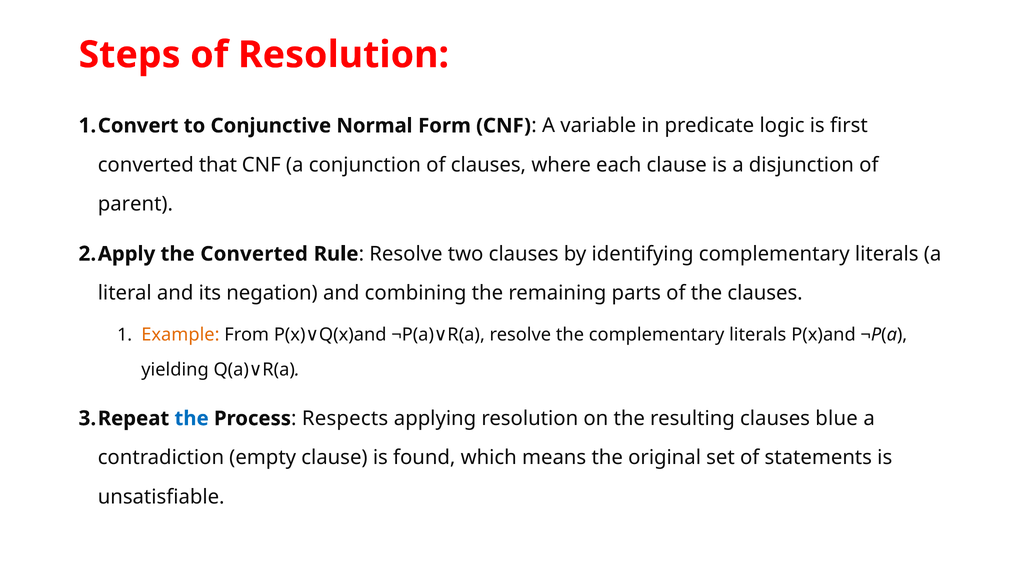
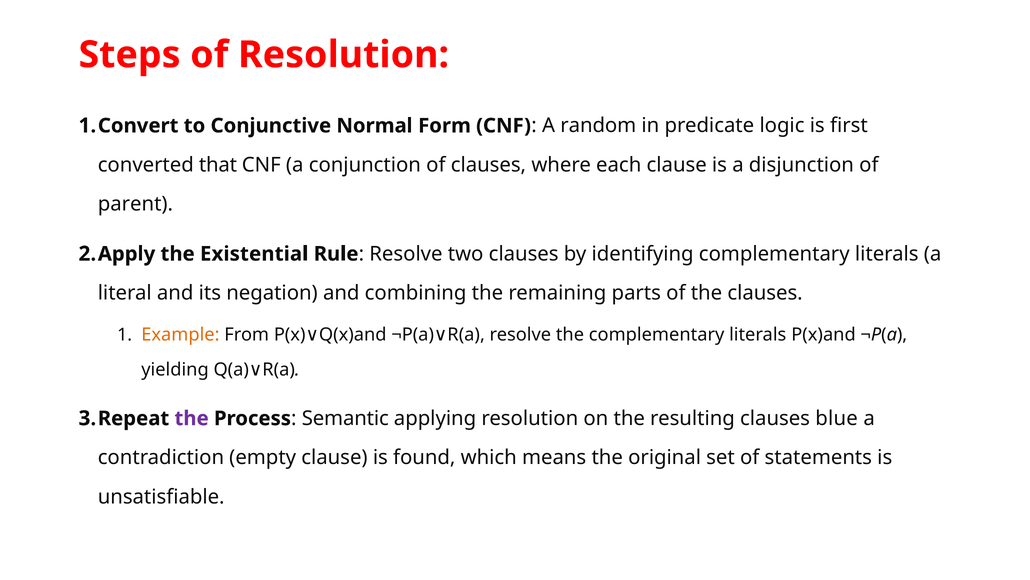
variable: variable -> random
the Converted: Converted -> Existential
the at (192, 418) colour: blue -> purple
Respects: Respects -> Semantic
